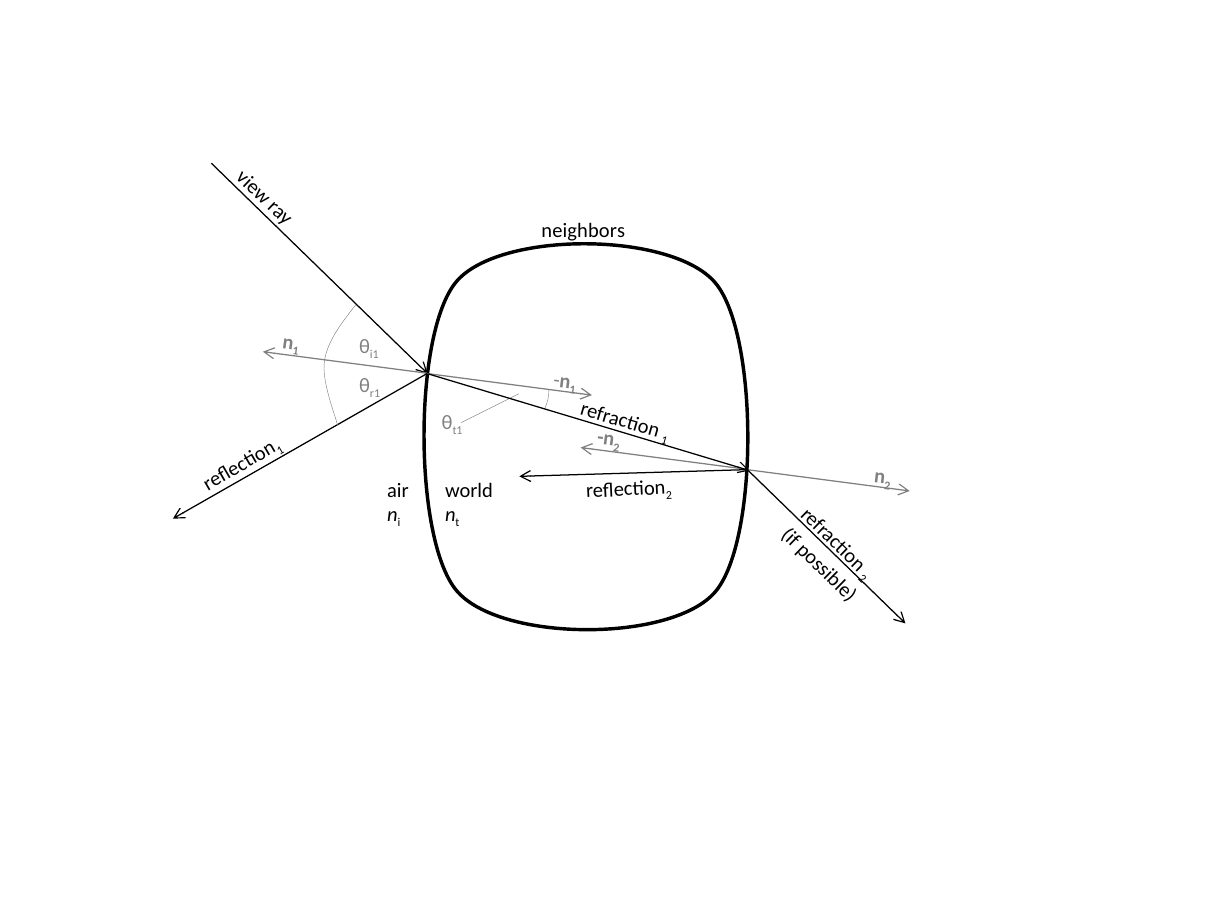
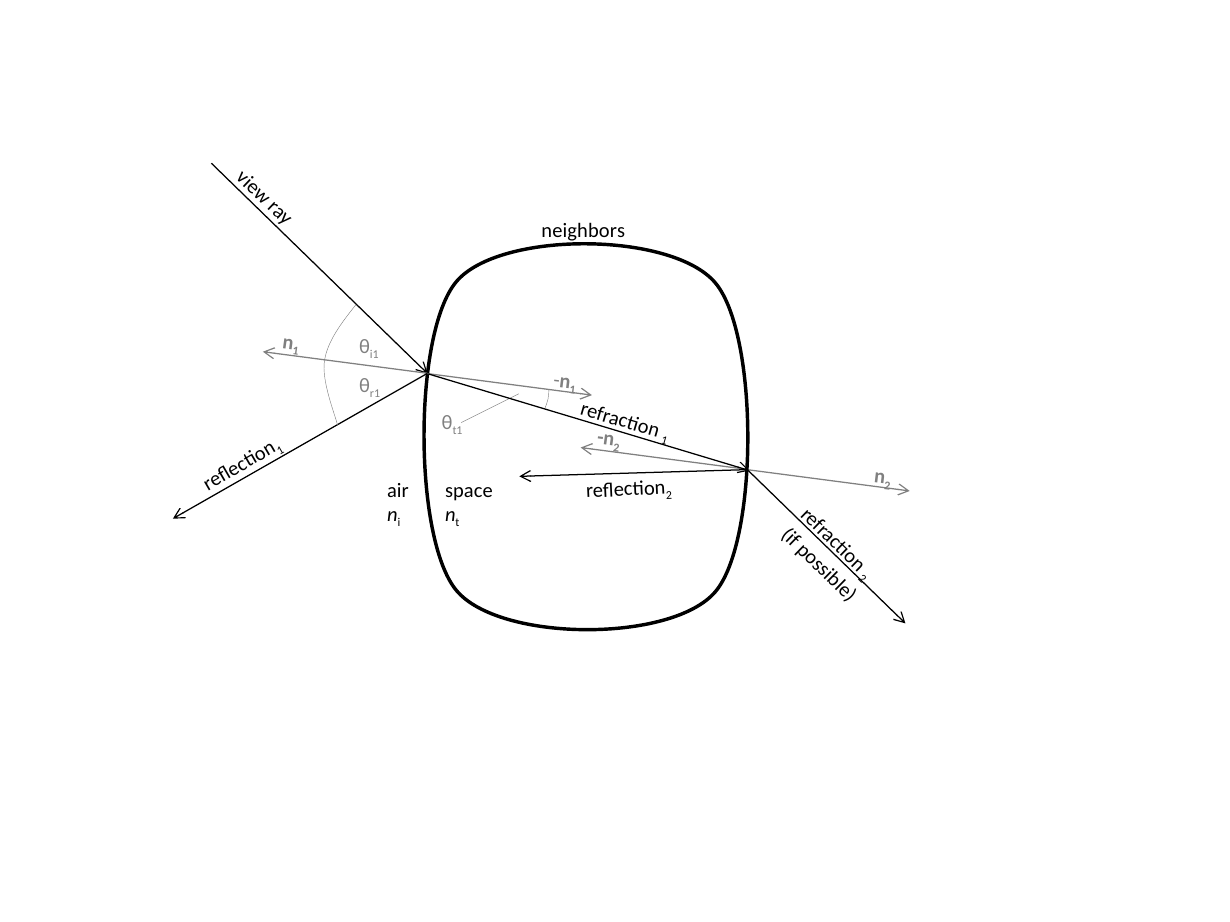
world: world -> space
